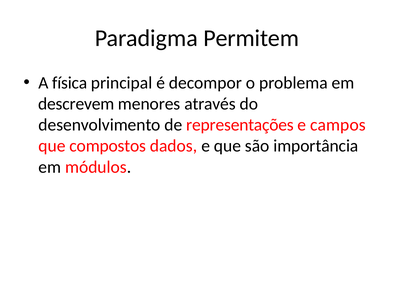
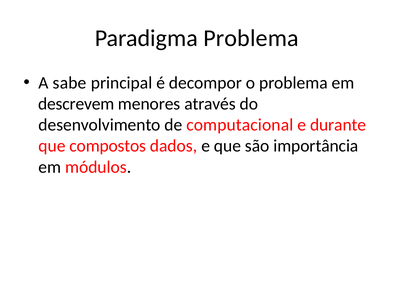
Paradigma Permitem: Permitem -> Problema
física: física -> sabe
representações: representações -> computacional
campos: campos -> durante
